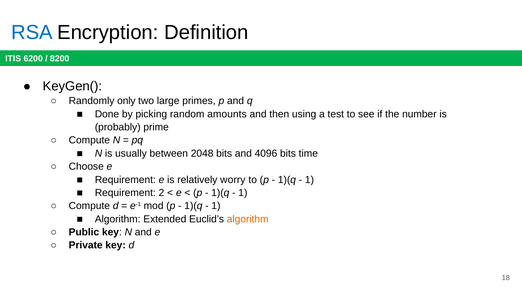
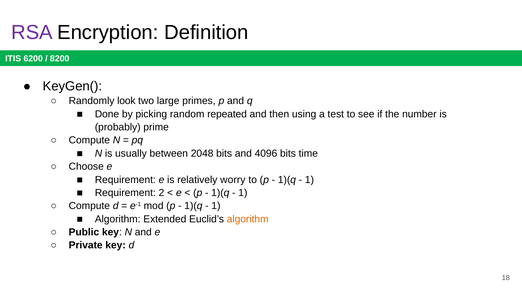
RSA colour: blue -> purple
only: only -> look
amounts: amounts -> repeated
